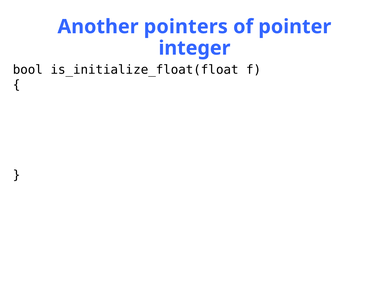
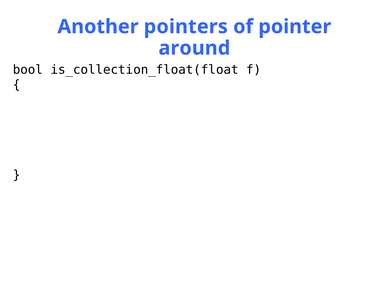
integer: integer -> around
is_initialize_float(float: is_initialize_float(float -> is_collection_float(float
